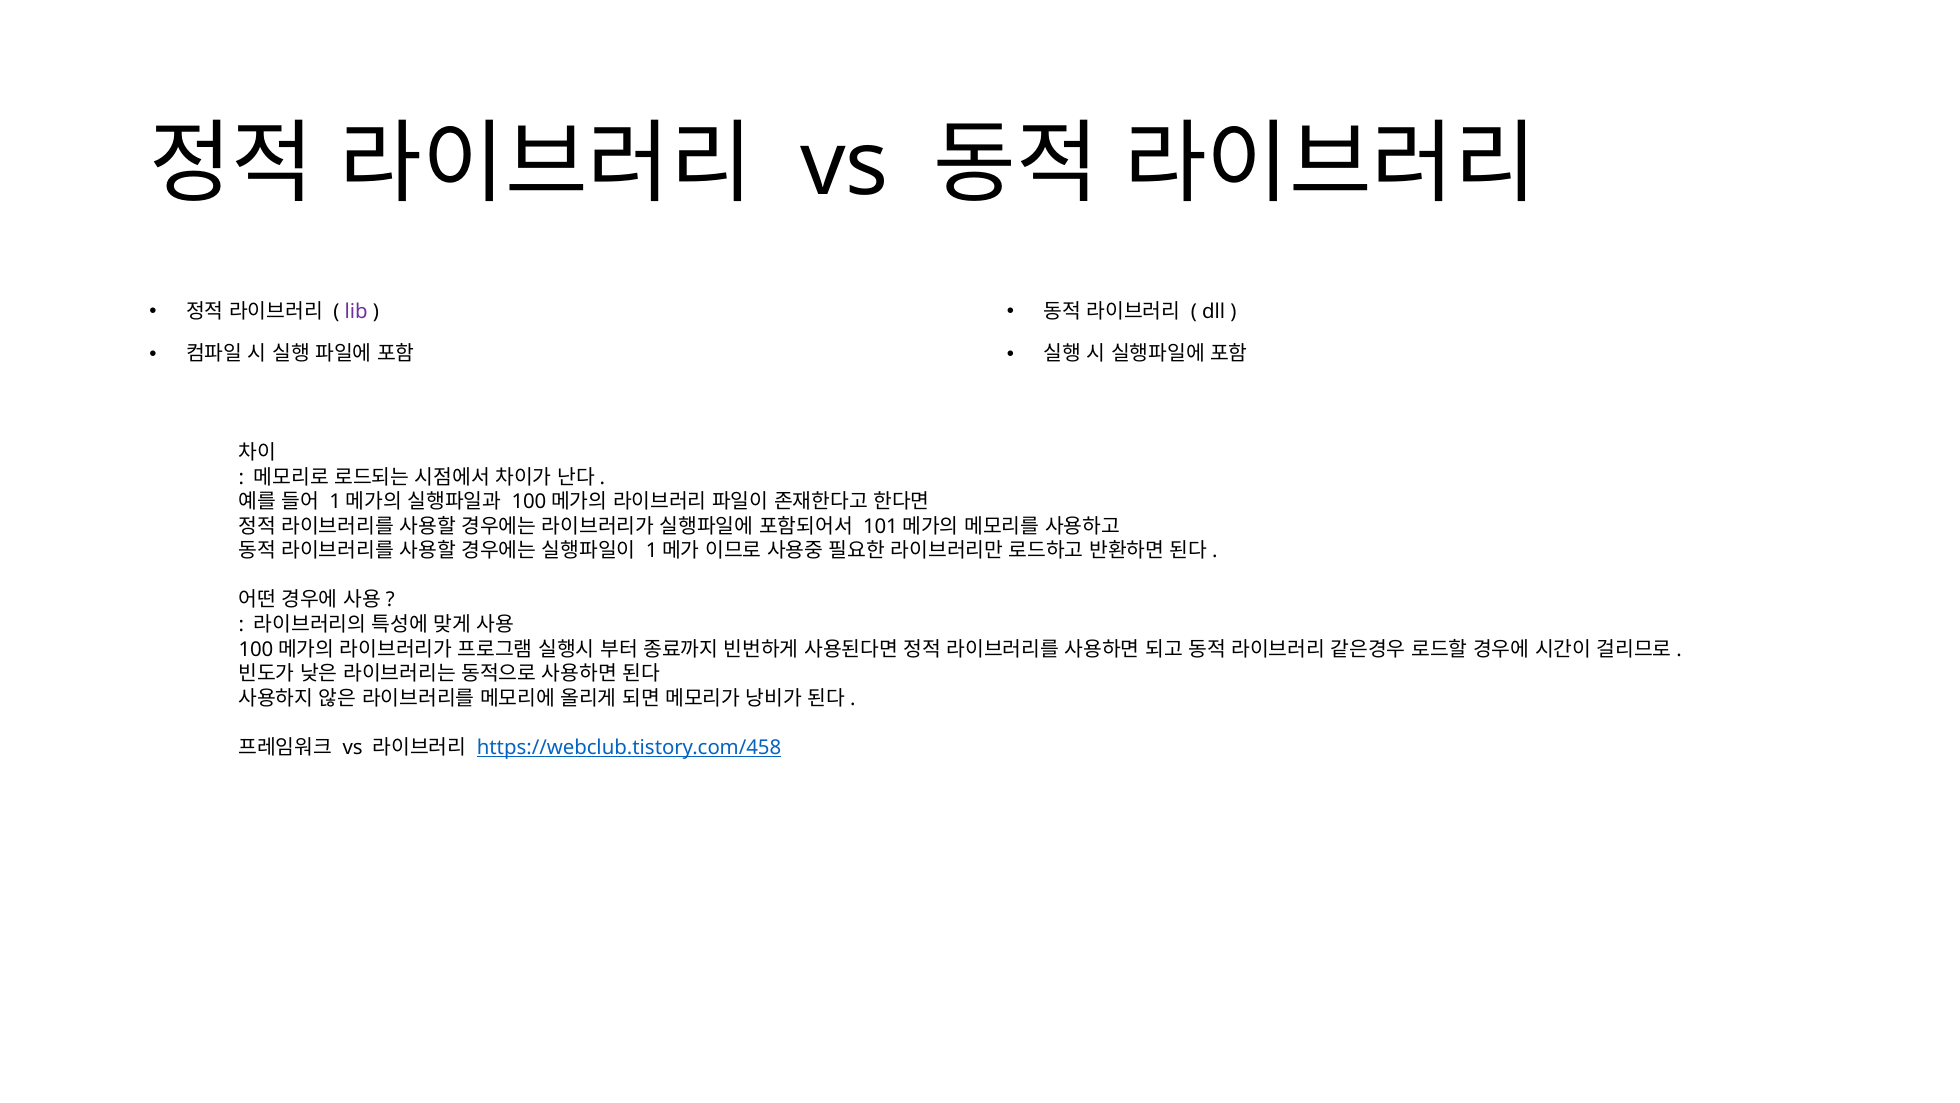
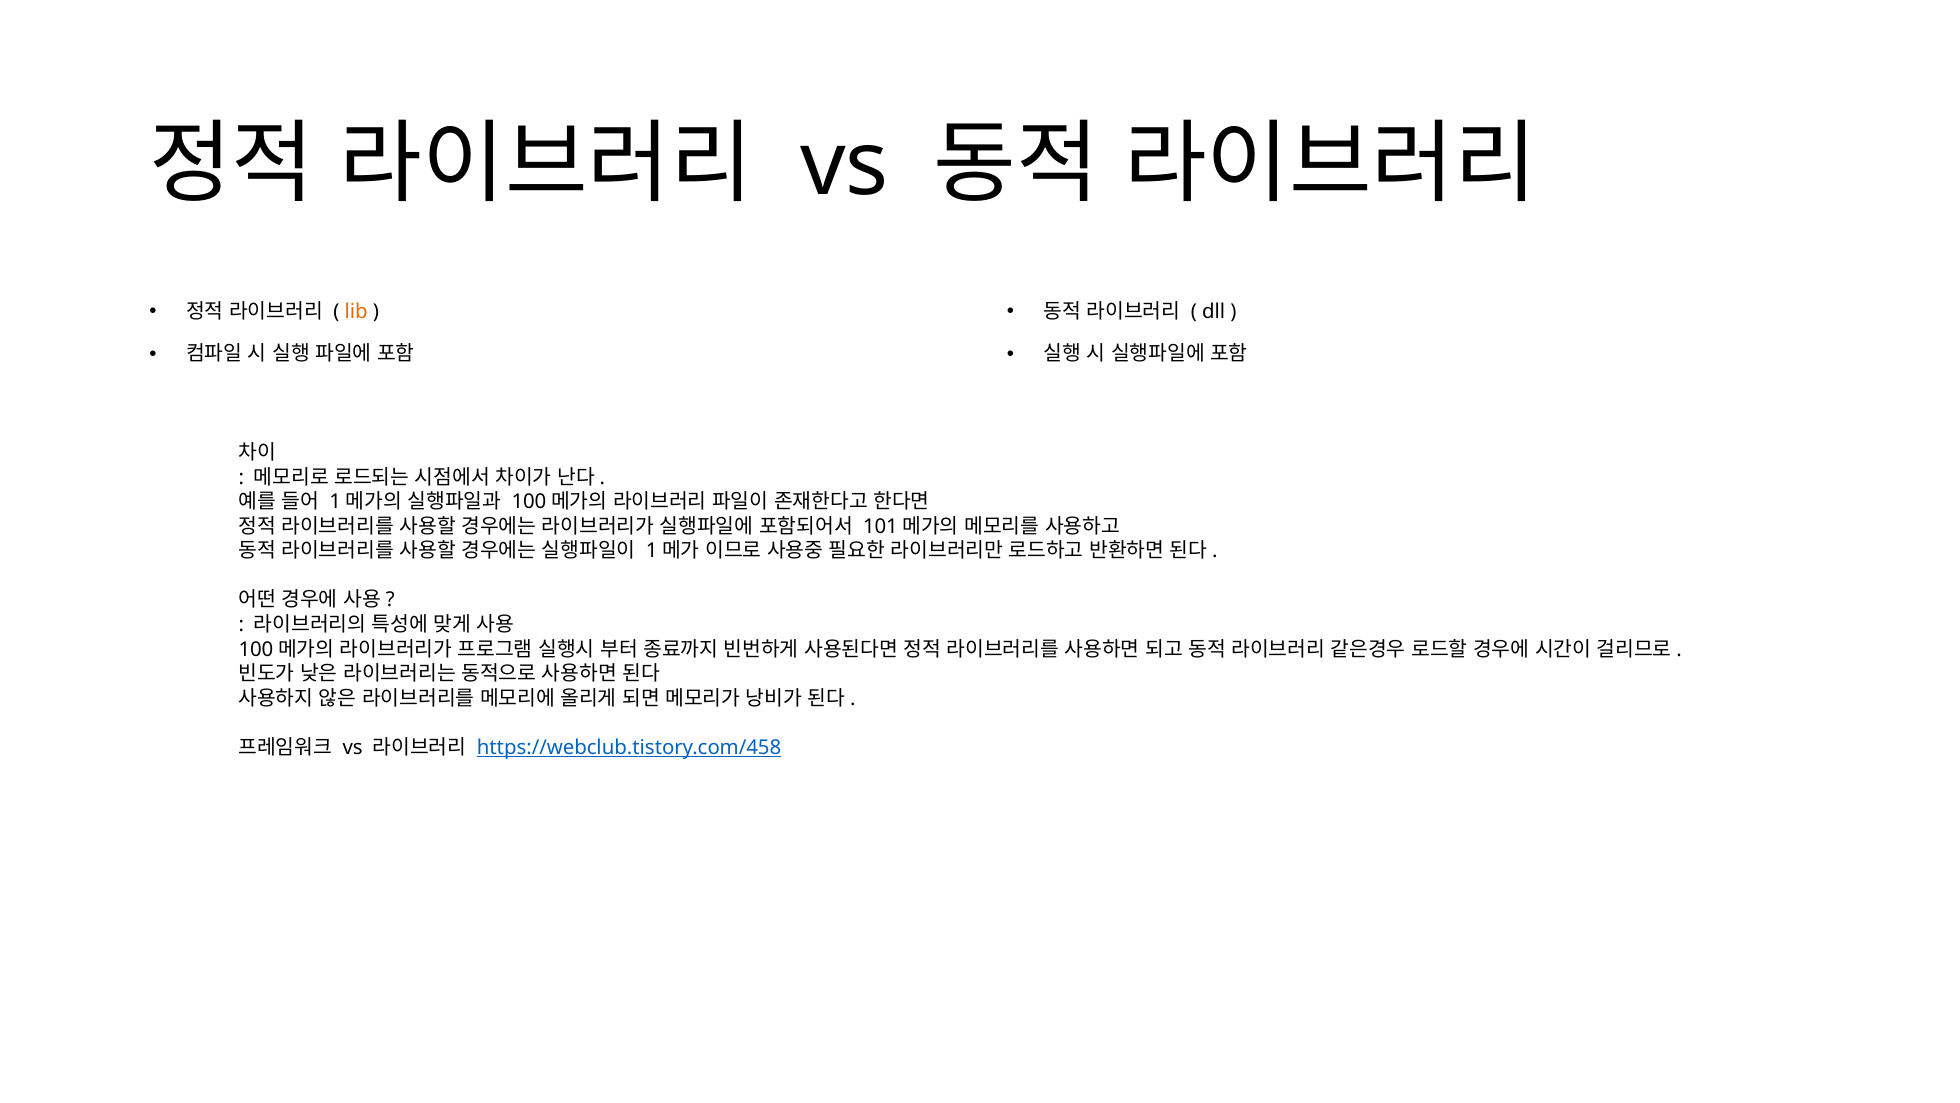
lib colour: purple -> orange
